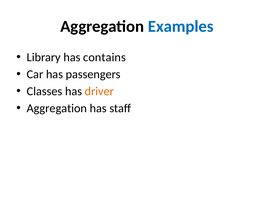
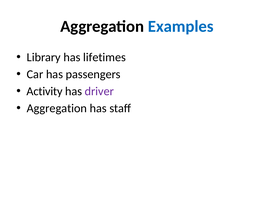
contains: contains -> lifetimes
Classes: Classes -> Activity
driver colour: orange -> purple
